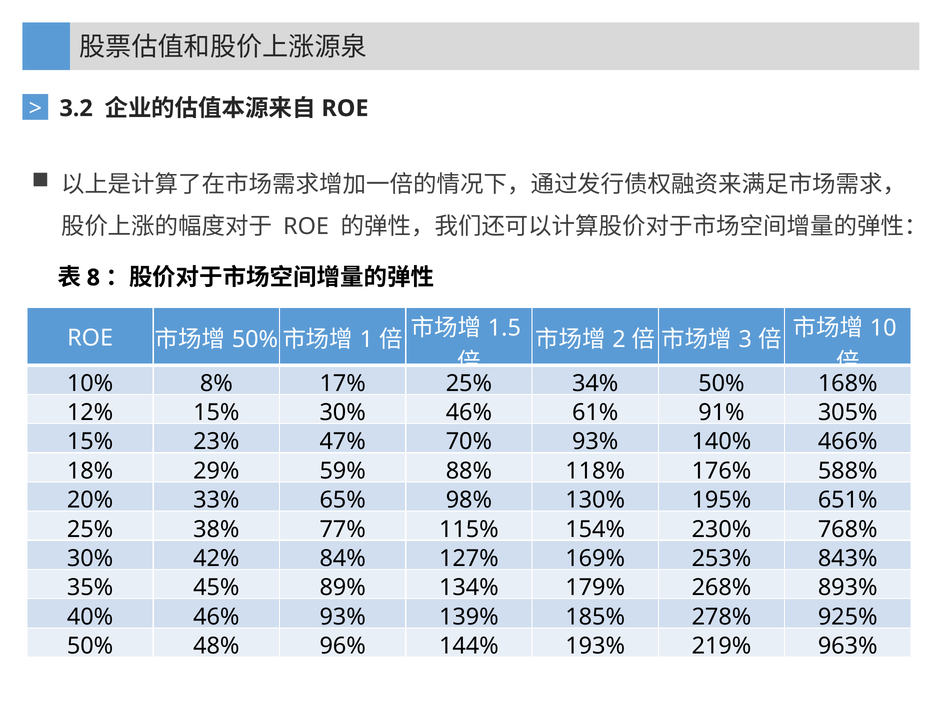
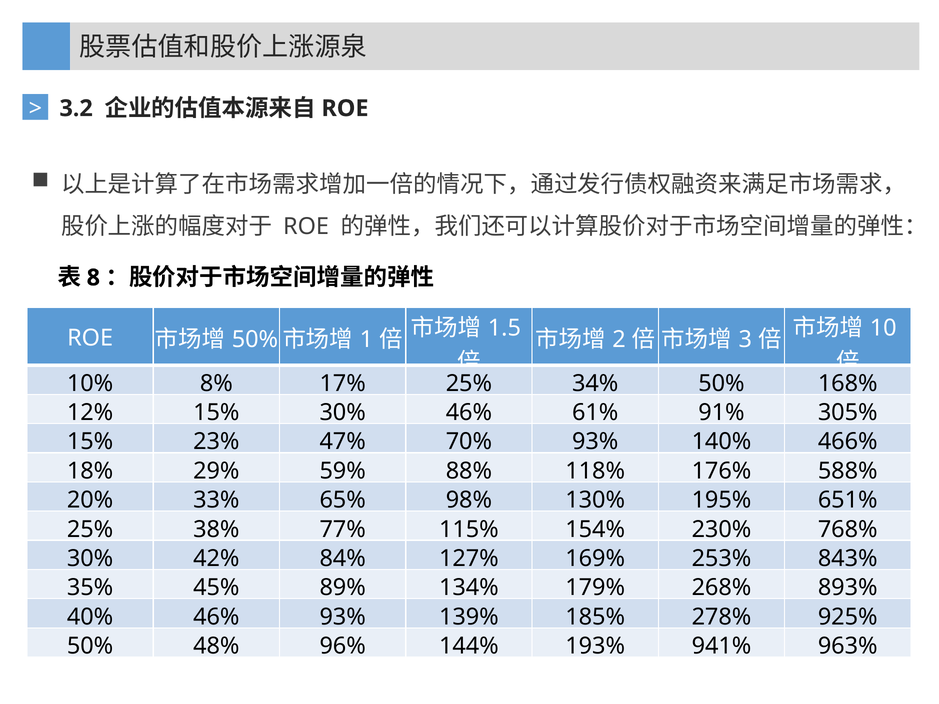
219%: 219% -> 941%
